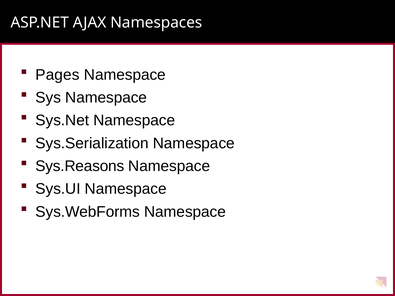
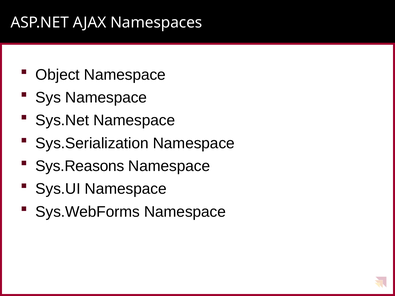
Pages: Pages -> Object
